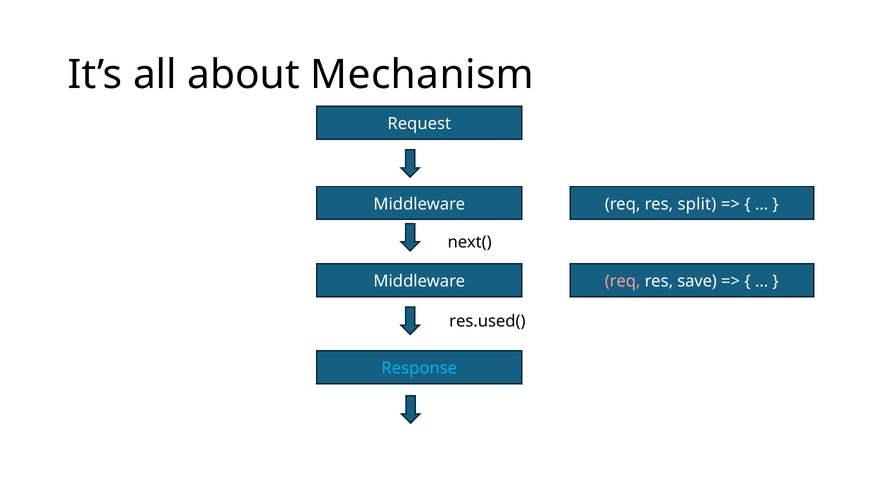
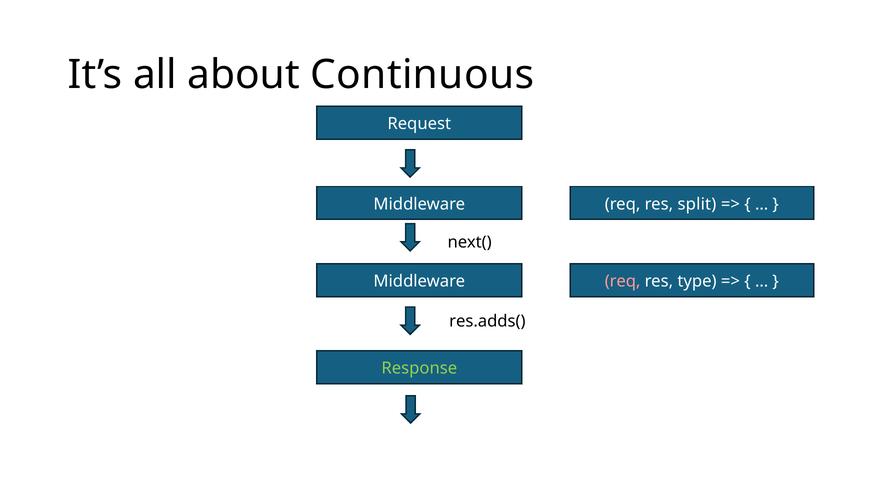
Mechanism: Mechanism -> Continuous
save: save -> type
res.used(: res.used( -> res.adds(
Response colour: light blue -> light green
